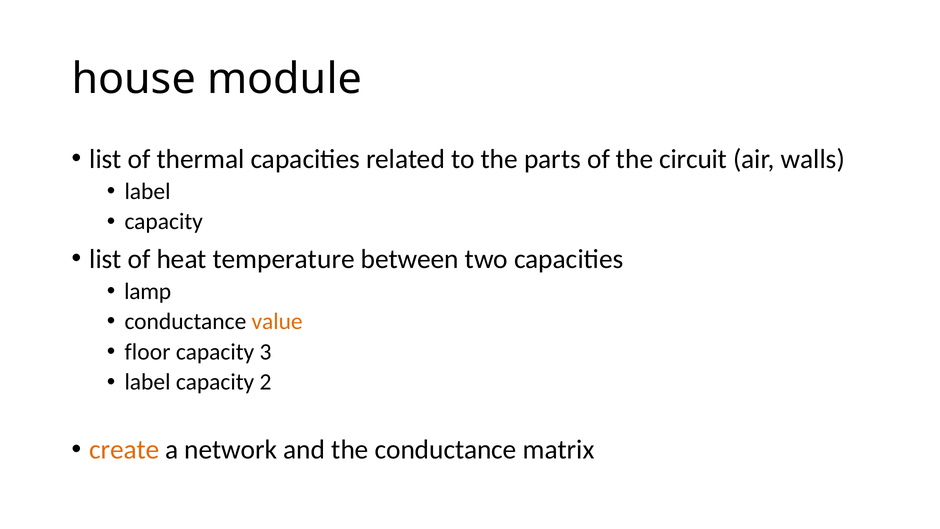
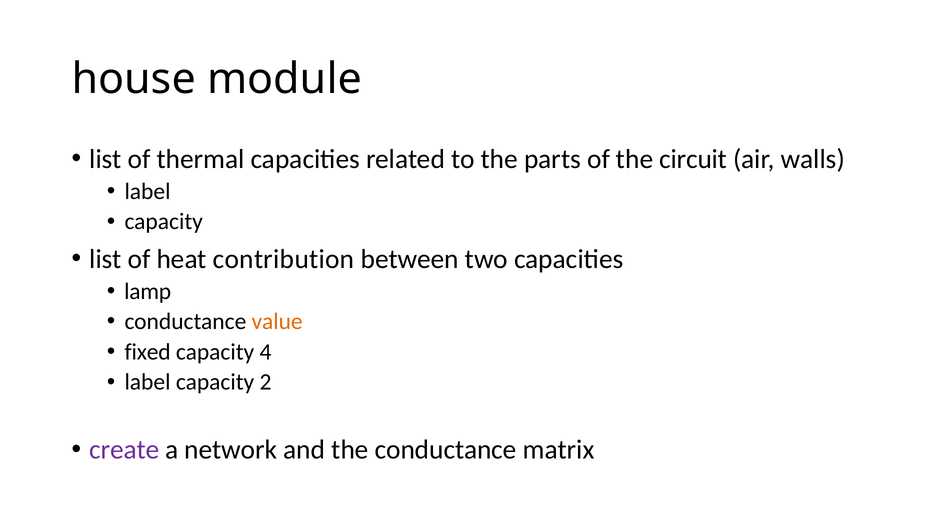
temperature: temperature -> contribution
floor: floor -> fixed
3: 3 -> 4
create colour: orange -> purple
